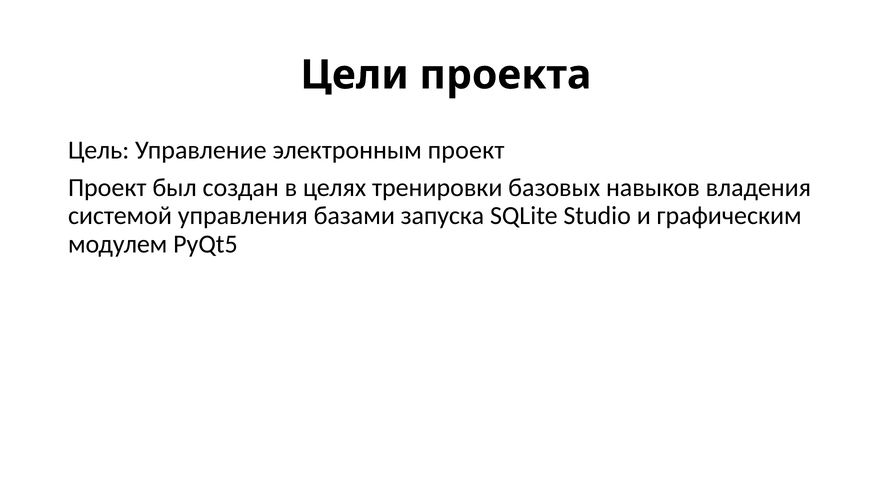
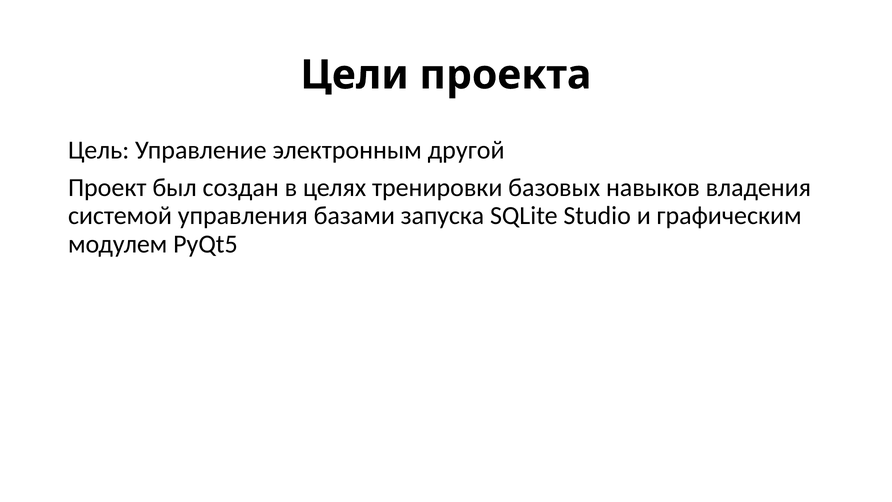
электронным проект: проект -> другой
